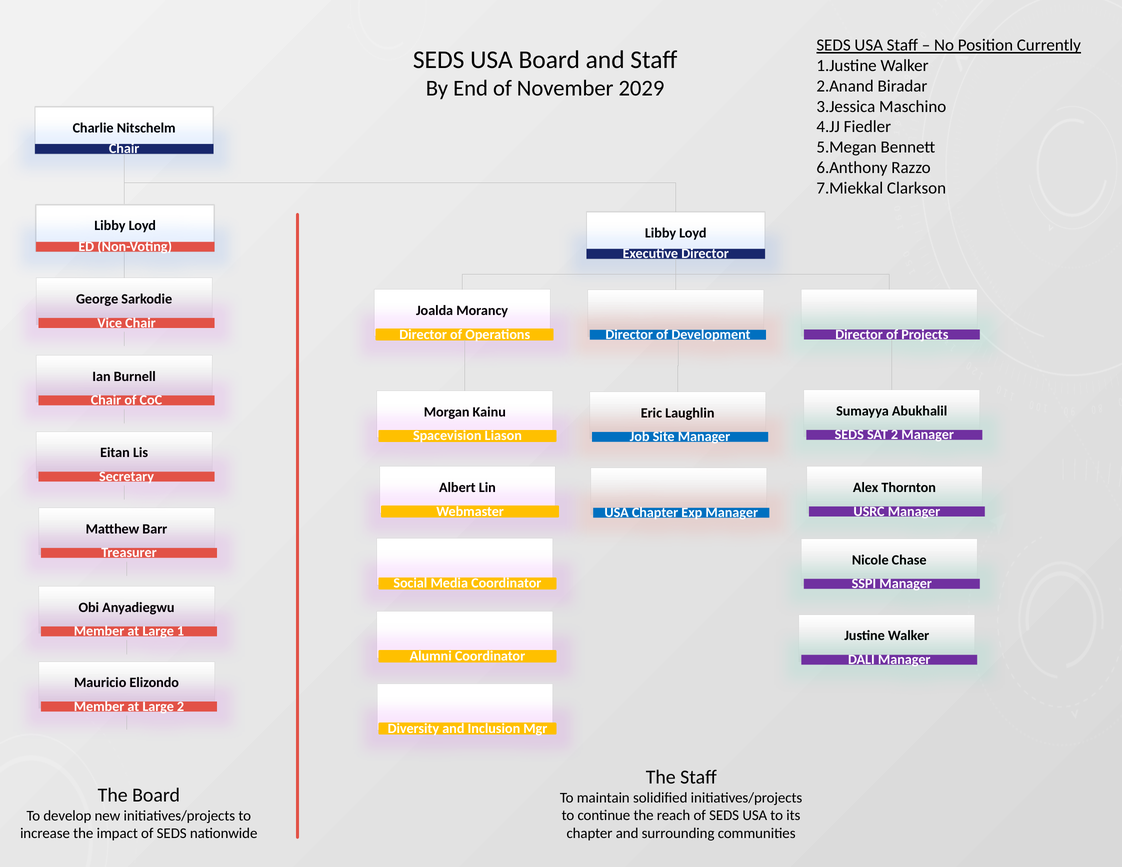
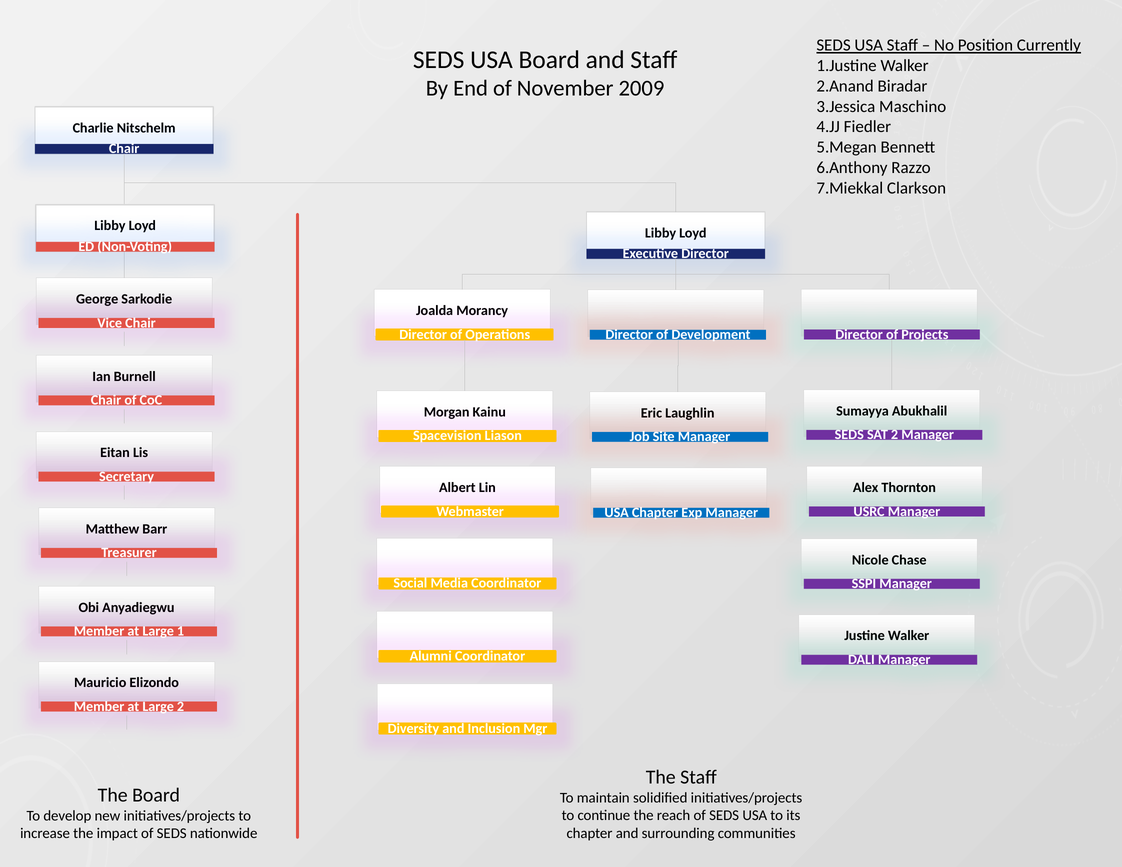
2029: 2029 -> 2009
